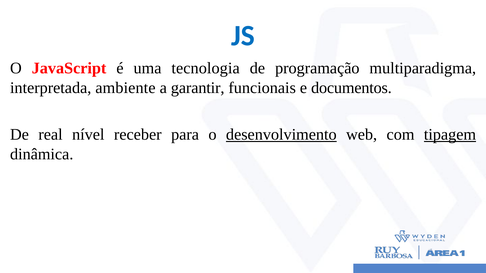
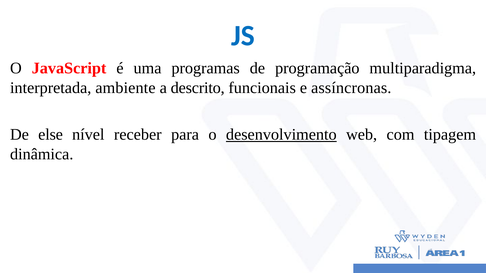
tecnologia: tecnologia -> programas
garantir: garantir -> descrito
documentos: documentos -> assíncronas
real: real -> else
tipagem underline: present -> none
